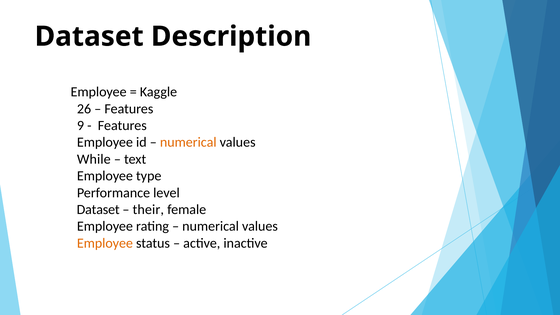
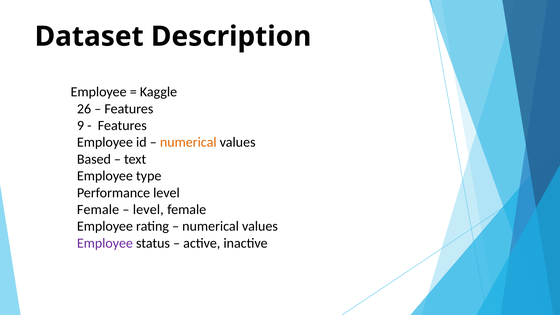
While: While -> Based
Dataset at (98, 210): Dataset -> Female
their at (148, 210): their -> level
Employee at (105, 243) colour: orange -> purple
